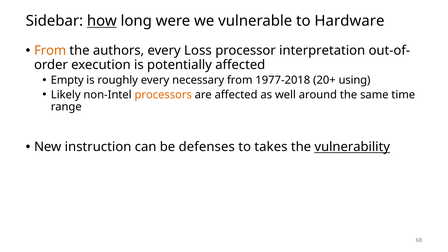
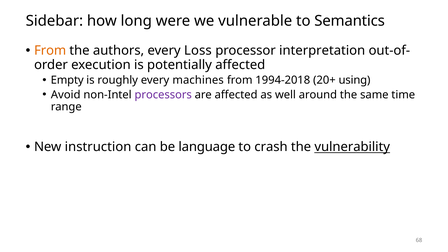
how underline: present -> none
Hardware: Hardware -> Semantics
necessary: necessary -> machines
1977-2018: 1977-2018 -> 1994-2018
Likely: Likely -> Avoid
processors colour: orange -> purple
defenses: defenses -> language
takes: takes -> crash
